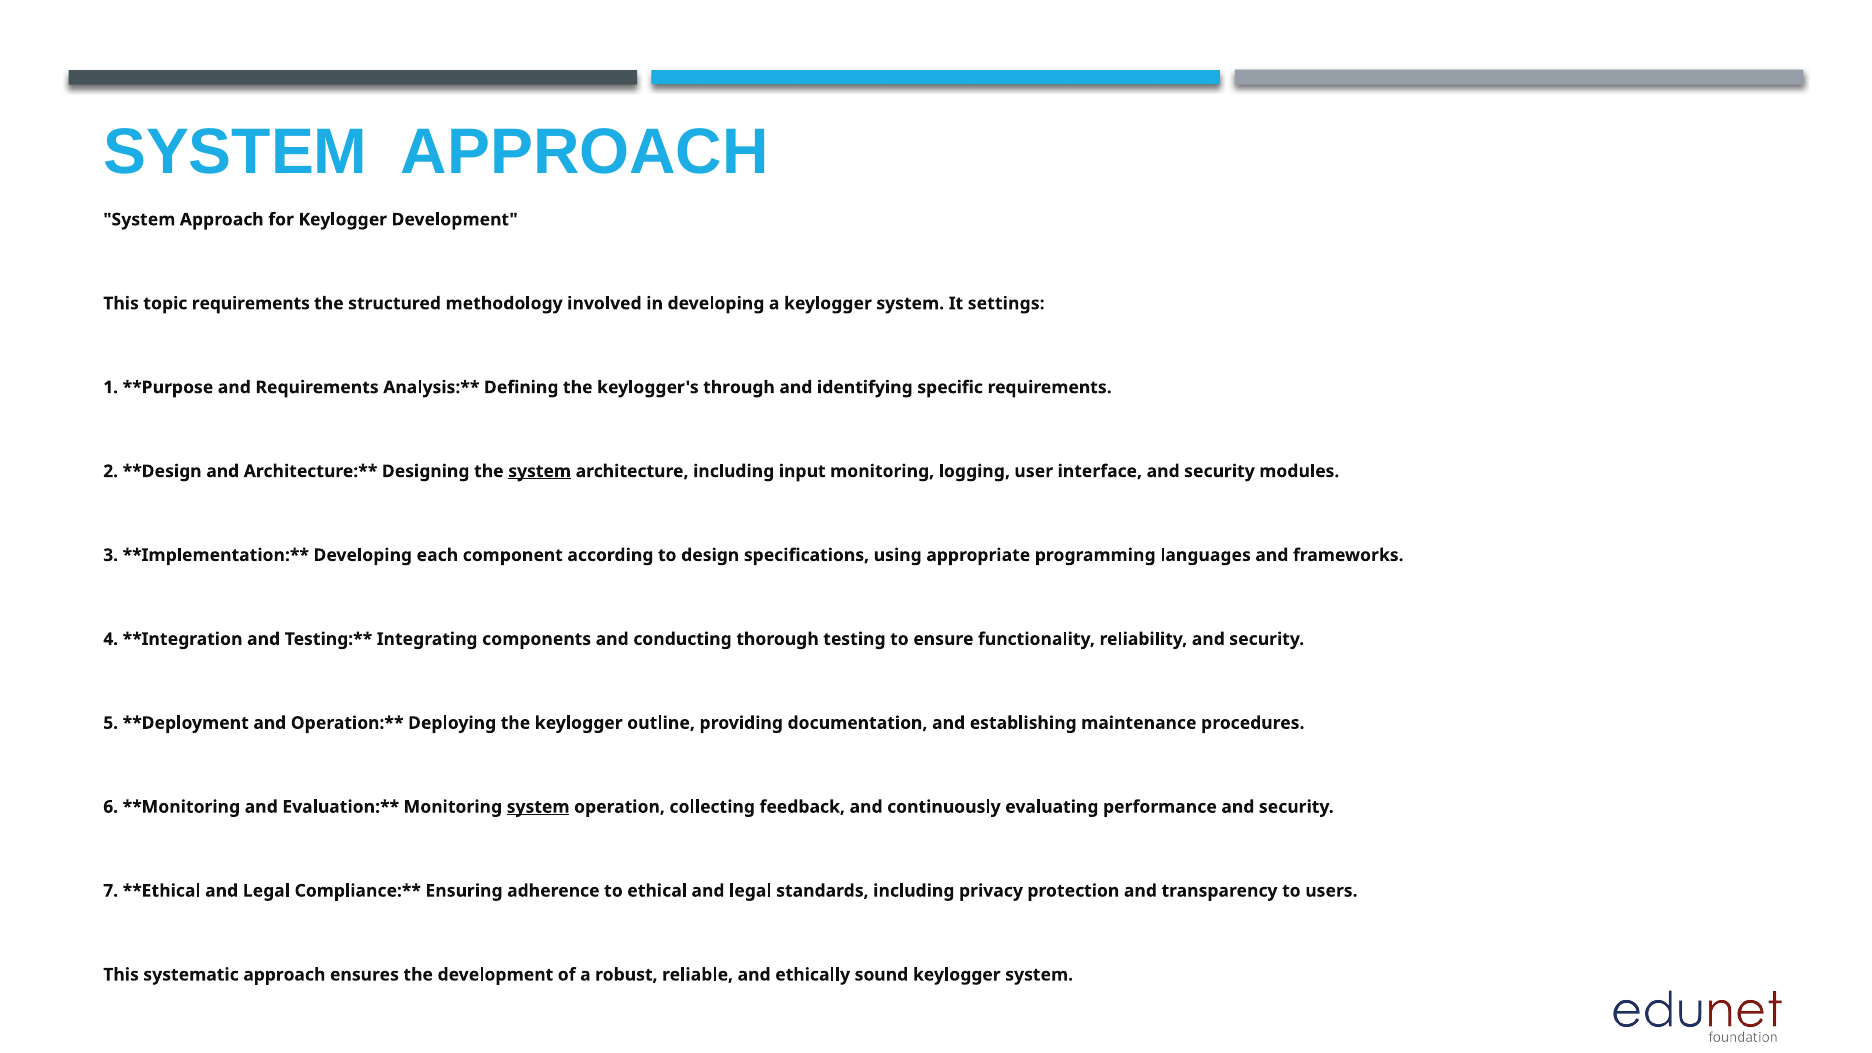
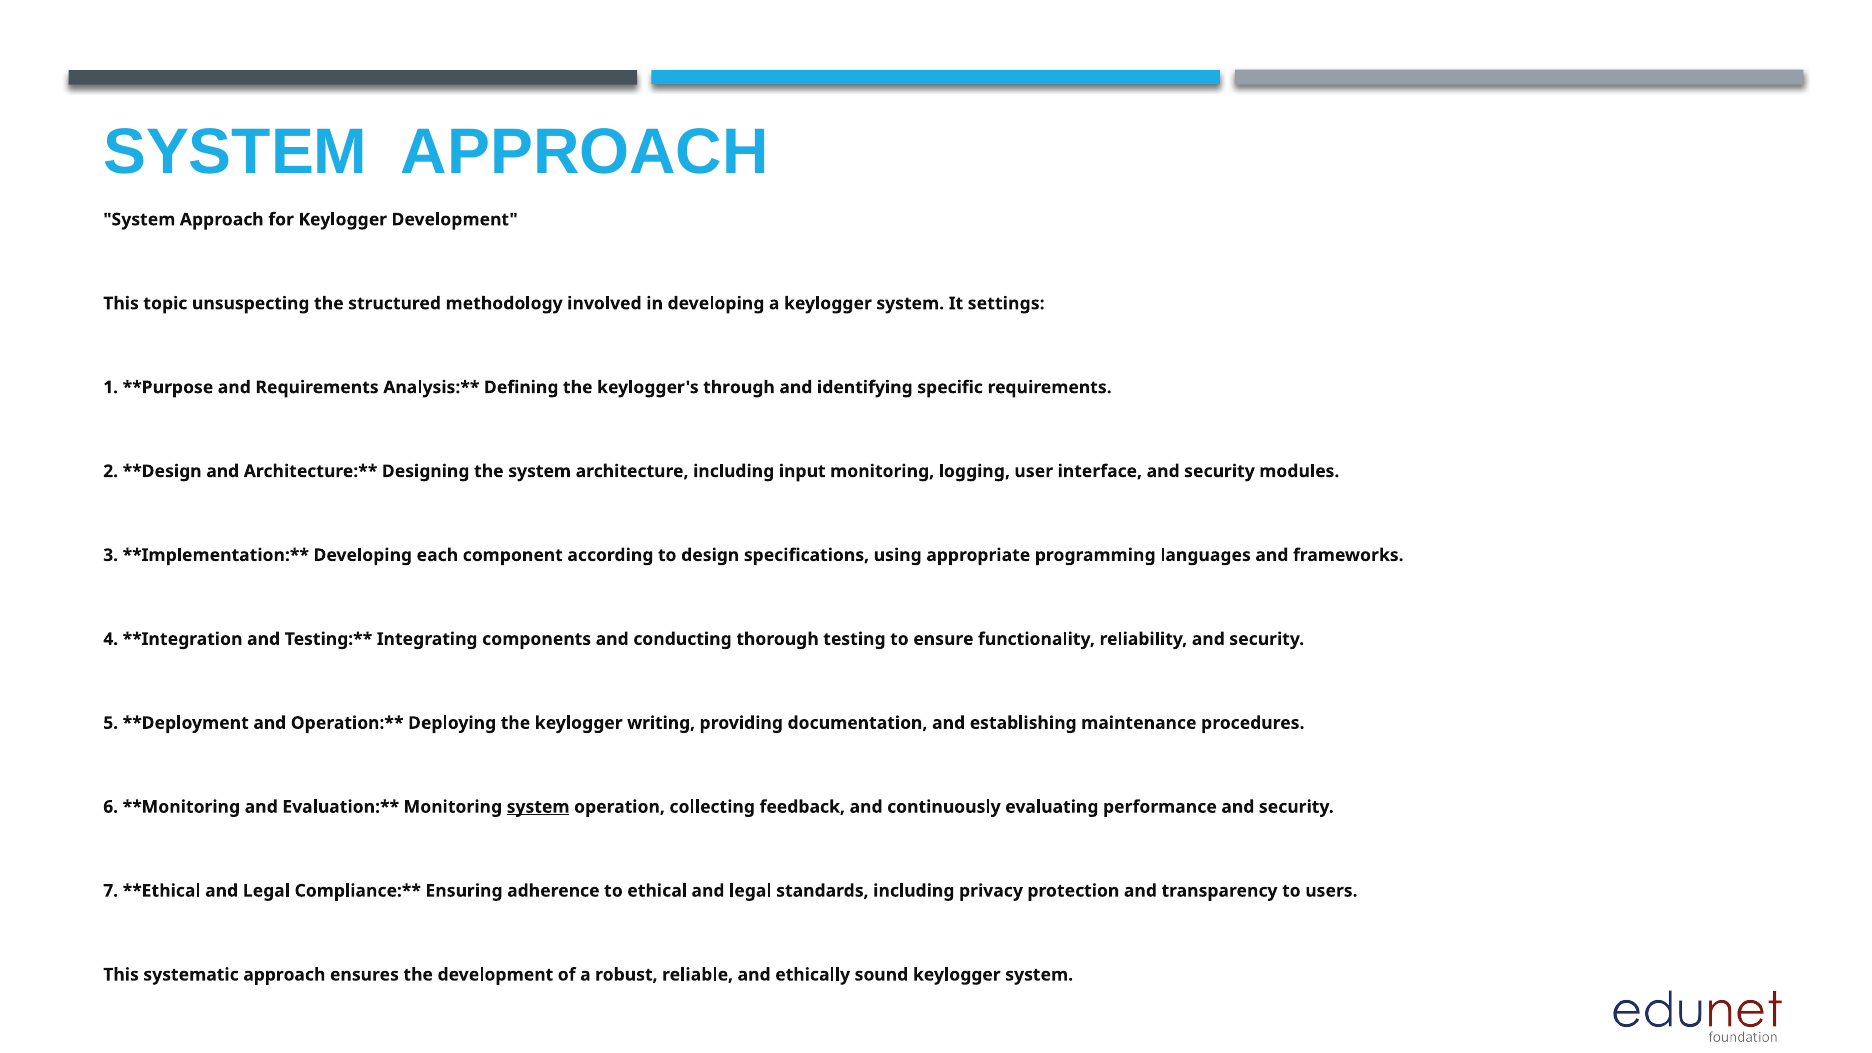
topic requirements: requirements -> unsuspecting
system at (540, 471) underline: present -> none
outline: outline -> writing
